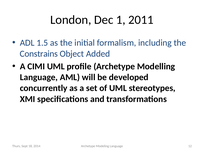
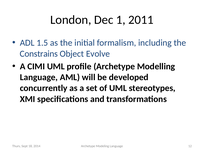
Added: Added -> Evolve
